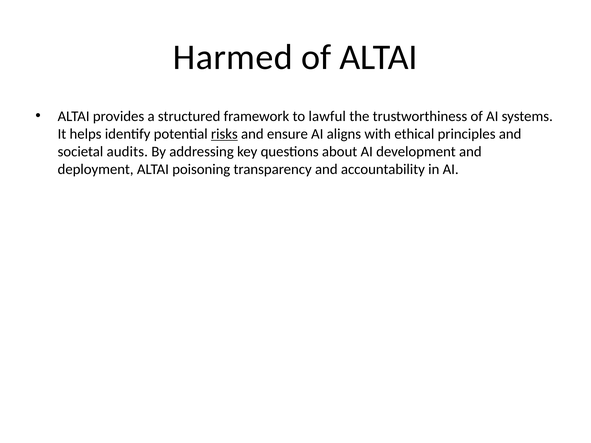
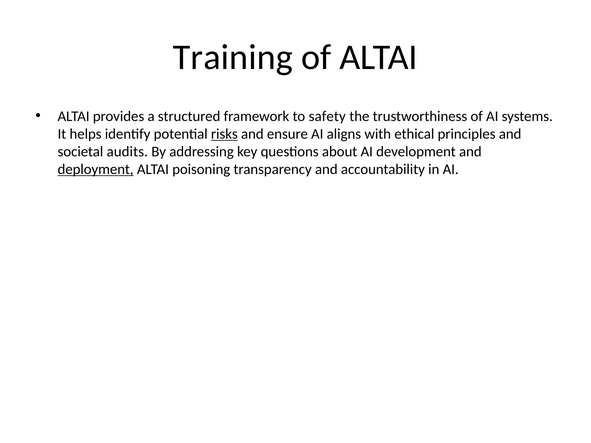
Harmed: Harmed -> Training
lawful: lawful -> safety
deployment underline: none -> present
